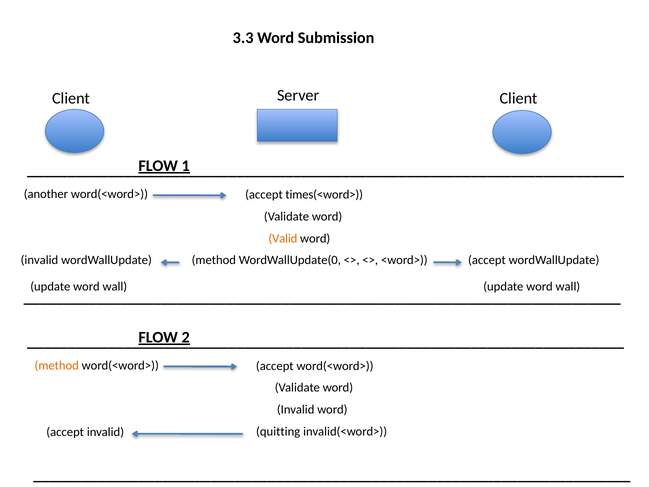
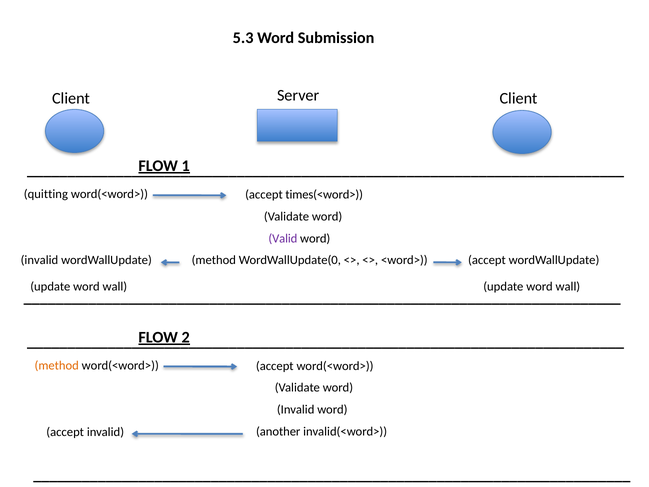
3.3: 3.3 -> 5.3
another: another -> quitting
Valid colour: orange -> purple
quitting: quitting -> another
